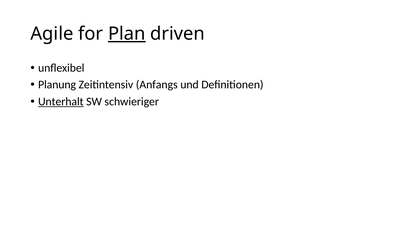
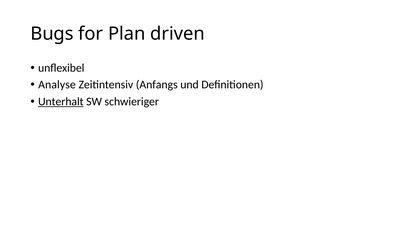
Agile: Agile -> Bugs
Plan underline: present -> none
Planung: Planung -> Analyse
